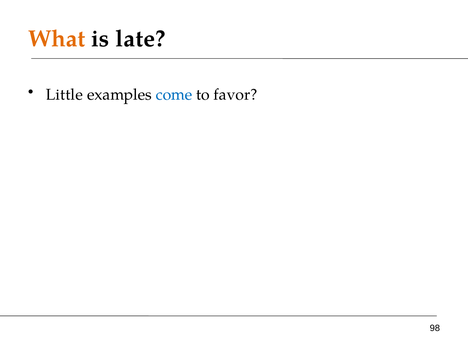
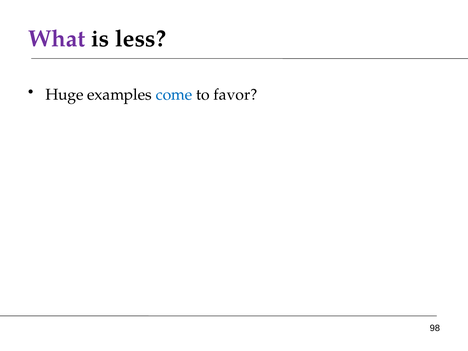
What colour: orange -> purple
late: late -> less
Little: Little -> Huge
